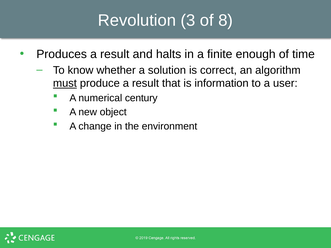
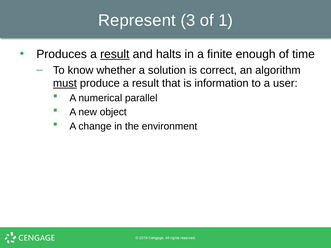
Revolution: Revolution -> Represent
8: 8 -> 1
result at (115, 54) underline: none -> present
century: century -> parallel
